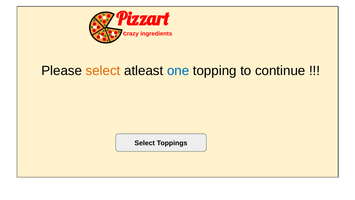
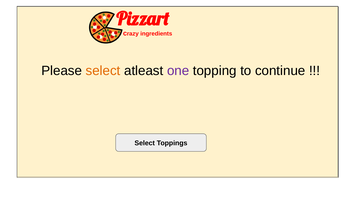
one colour: blue -> purple
